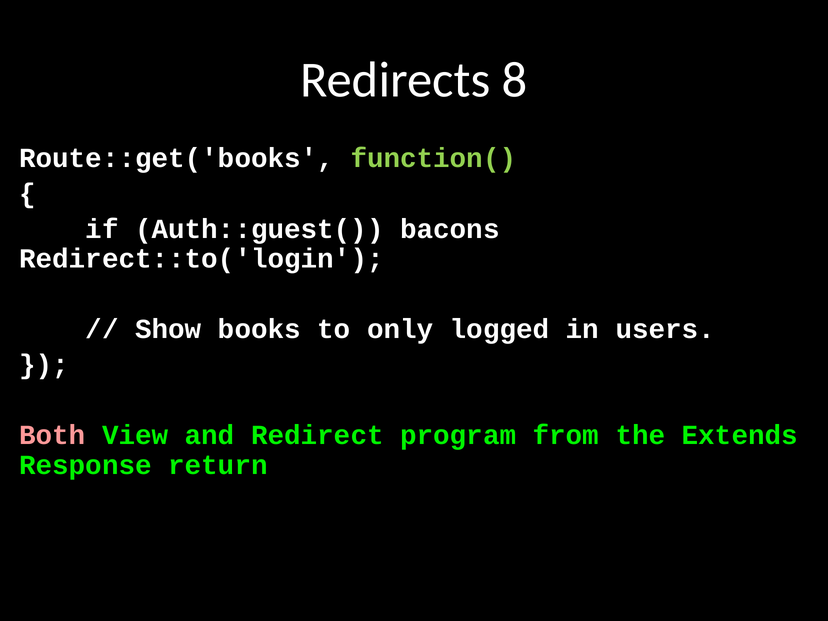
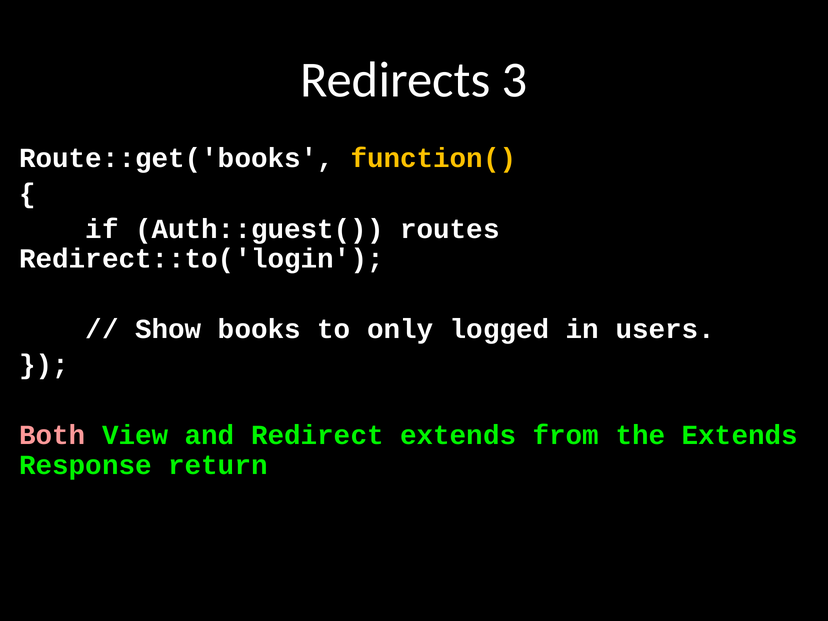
8: 8 -> 3
function( colour: light green -> yellow
bacons: bacons -> routes
Redirect program: program -> extends
